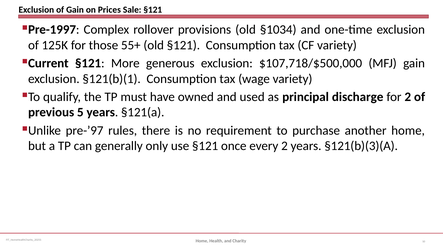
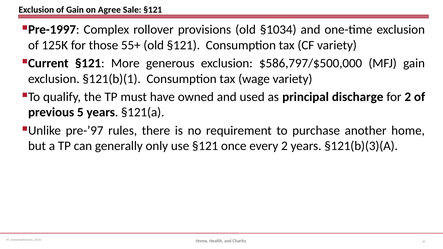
Prices: Prices -> Agree
$107,718/$500,000: $107,718/$500,000 -> $586,797/$500,000
